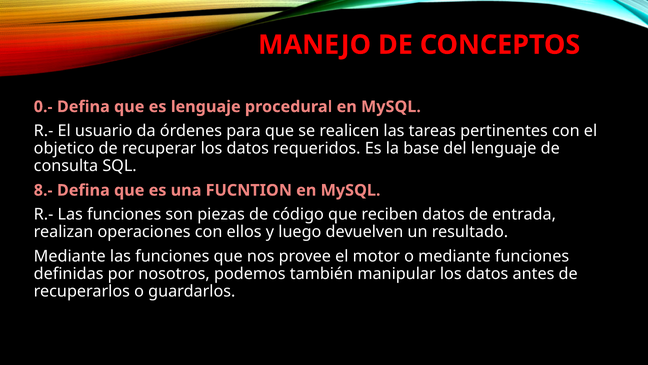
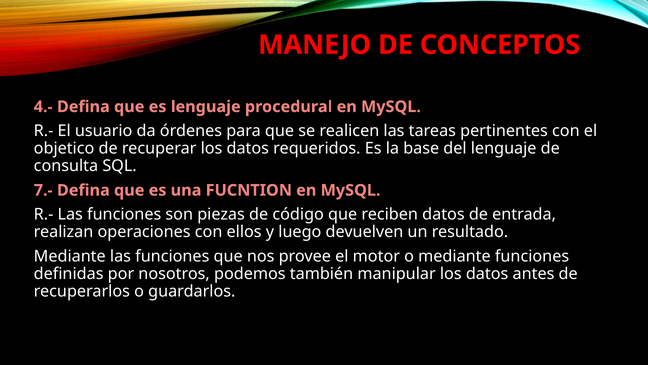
0.-: 0.- -> 4.-
8.-: 8.- -> 7.-
